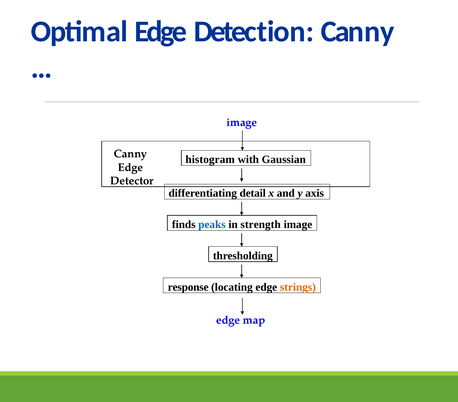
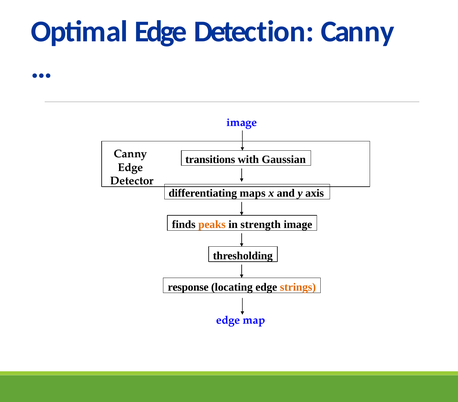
histogram: histogram -> transitions
detail: detail -> maps
peaks colour: blue -> orange
